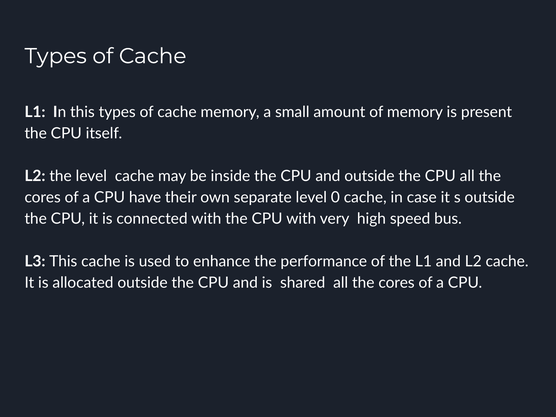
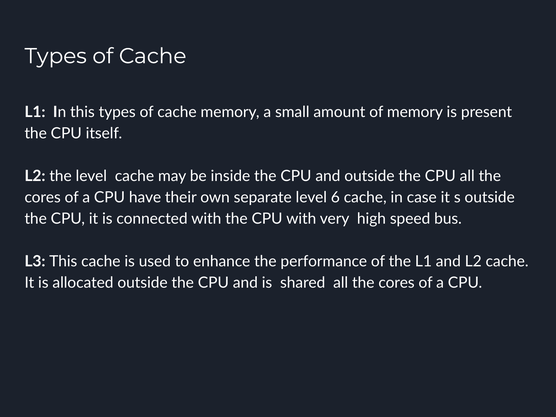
0: 0 -> 6
